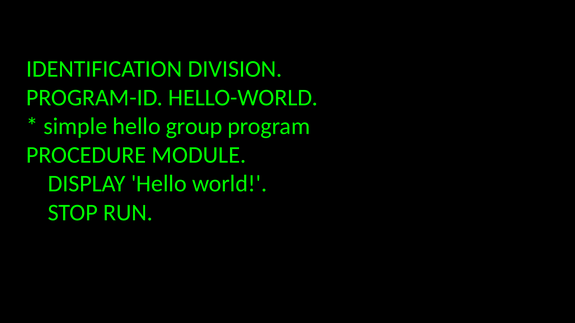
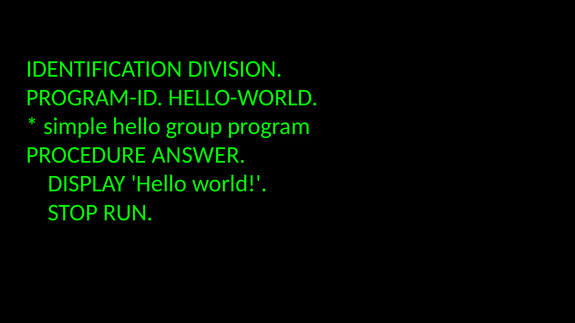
MODULE: MODULE -> ANSWER
